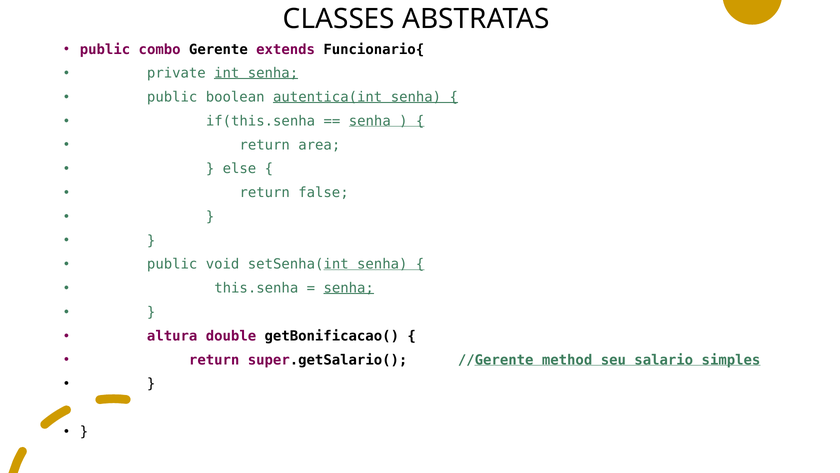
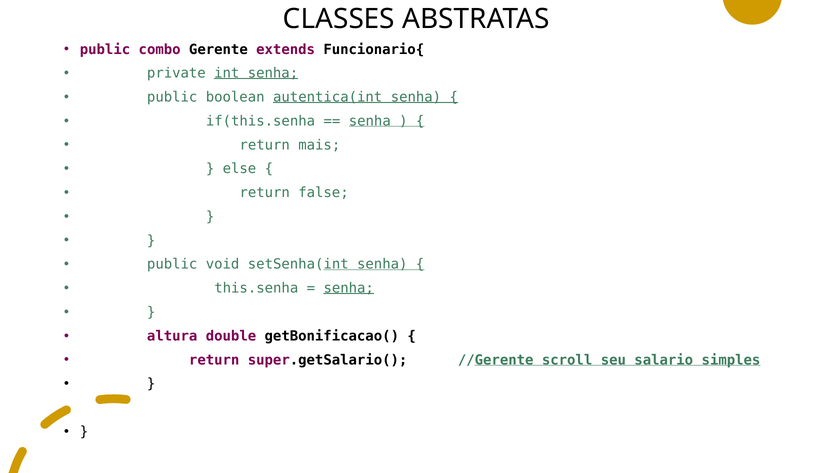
area: area -> mais
method: method -> scroll
